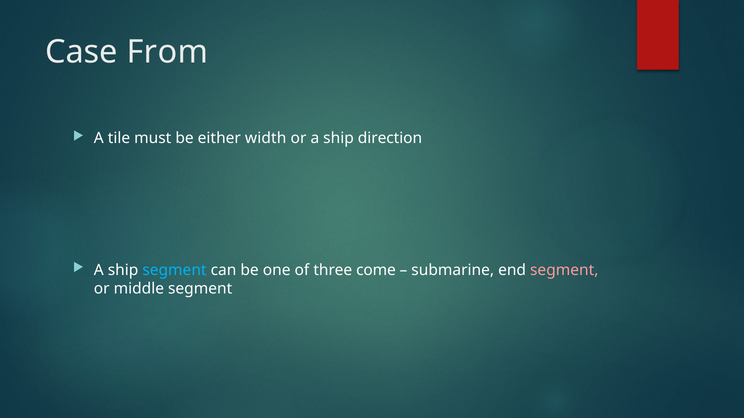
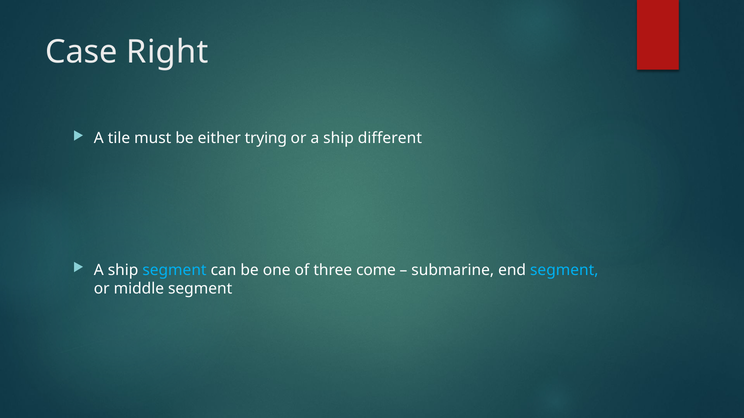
From: From -> Right
width: width -> trying
direction: direction -> different
segment at (564, 270) colour: pink -> light blue
